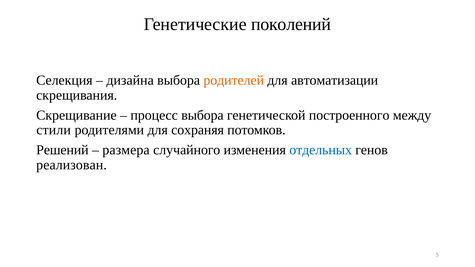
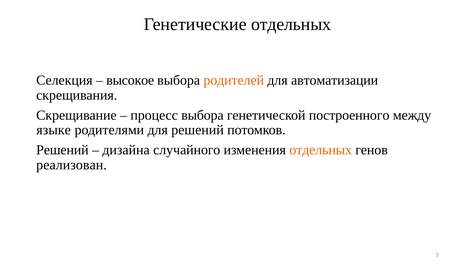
Генетические поколений: поколений -> отдельных
дизайна: дизайна -> высокое
стили: стили -> языке
для сохраняя: сохраняя -> решений
размера: размера -> дизайна
отдельных at (321, 150) colour: blue -> orange
